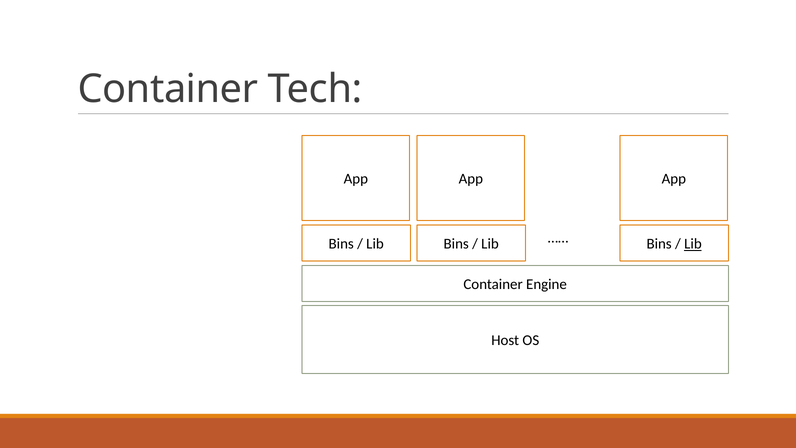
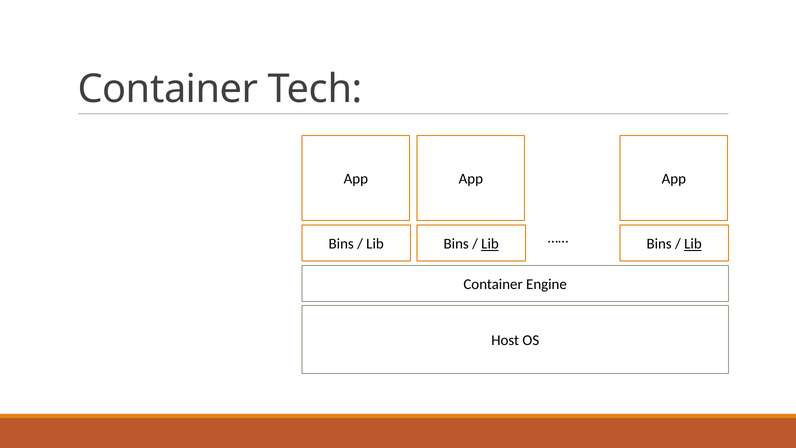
Lib at (490, 244) underline: none -> present
